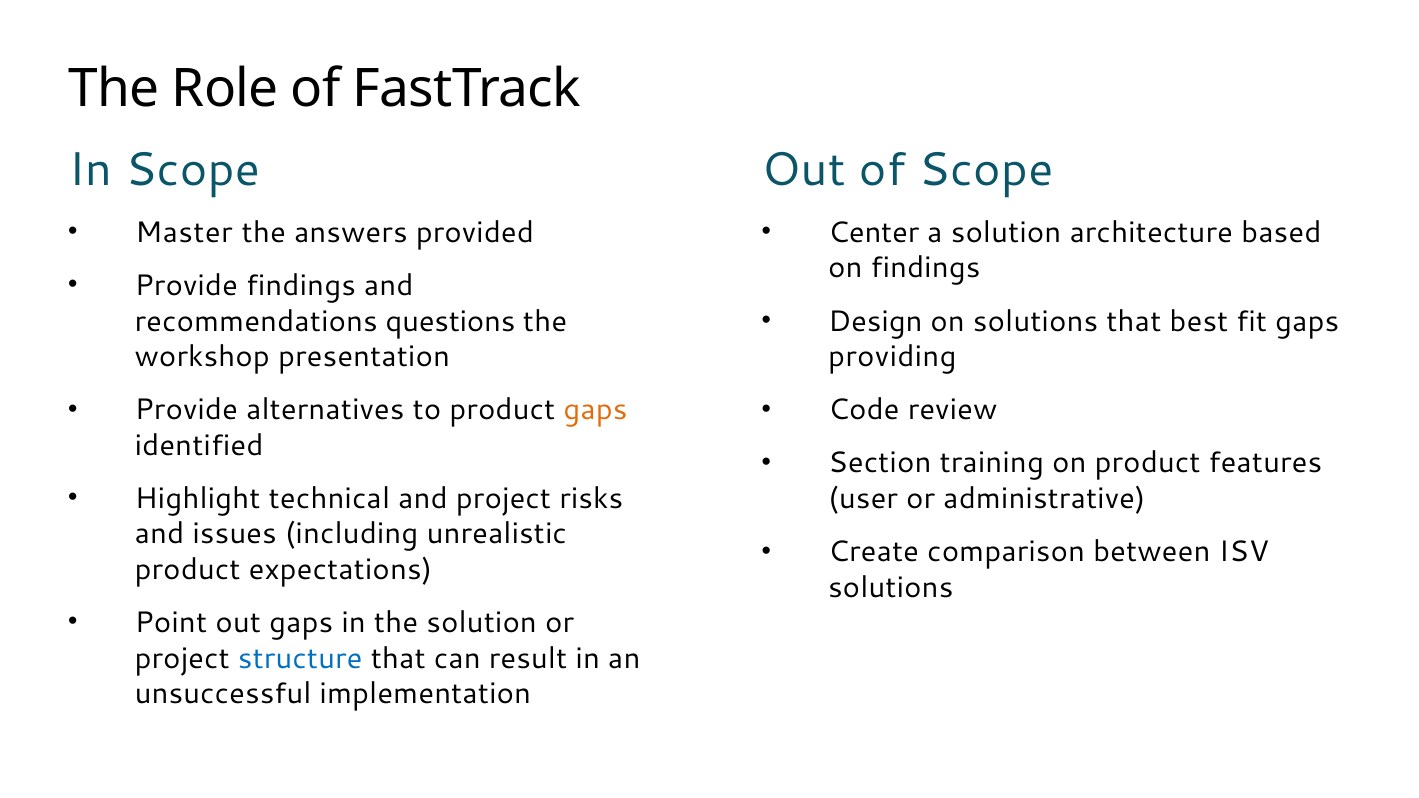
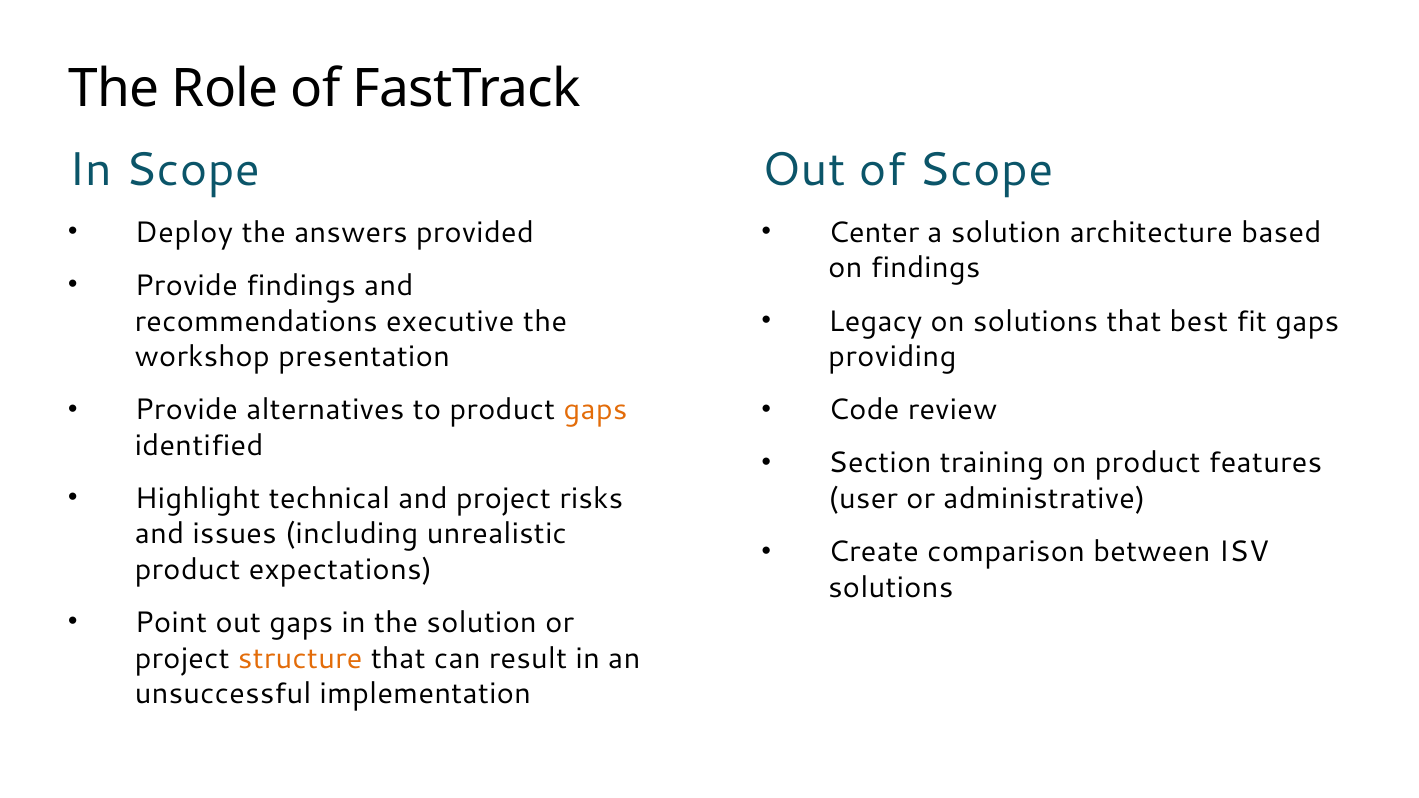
Master: Master -> Deploy
Design: Design -> Legacy
questions: questions -> executive
structure colour: blue -> orange
